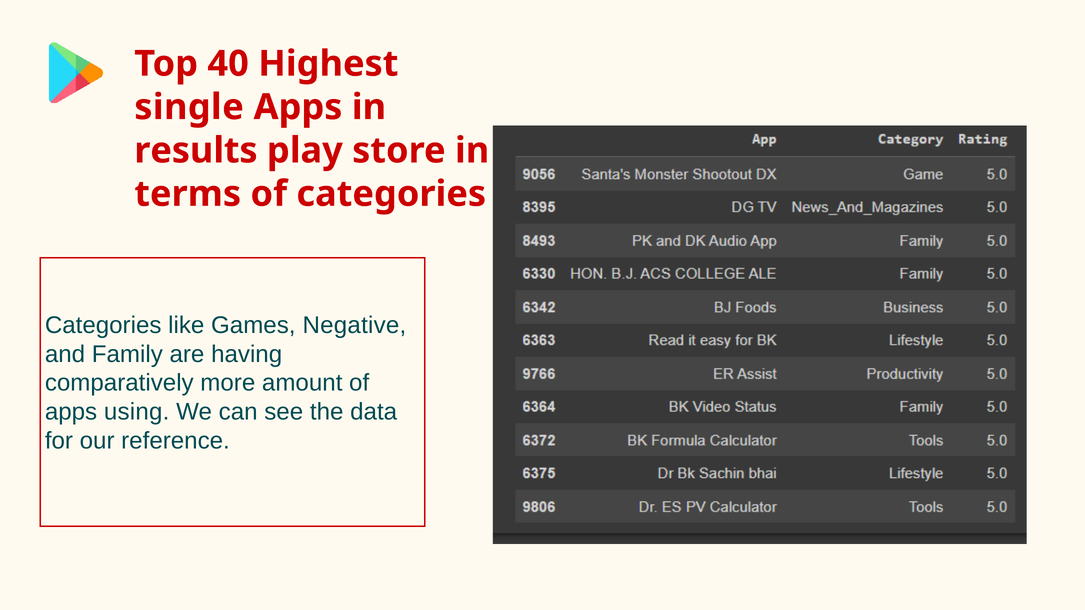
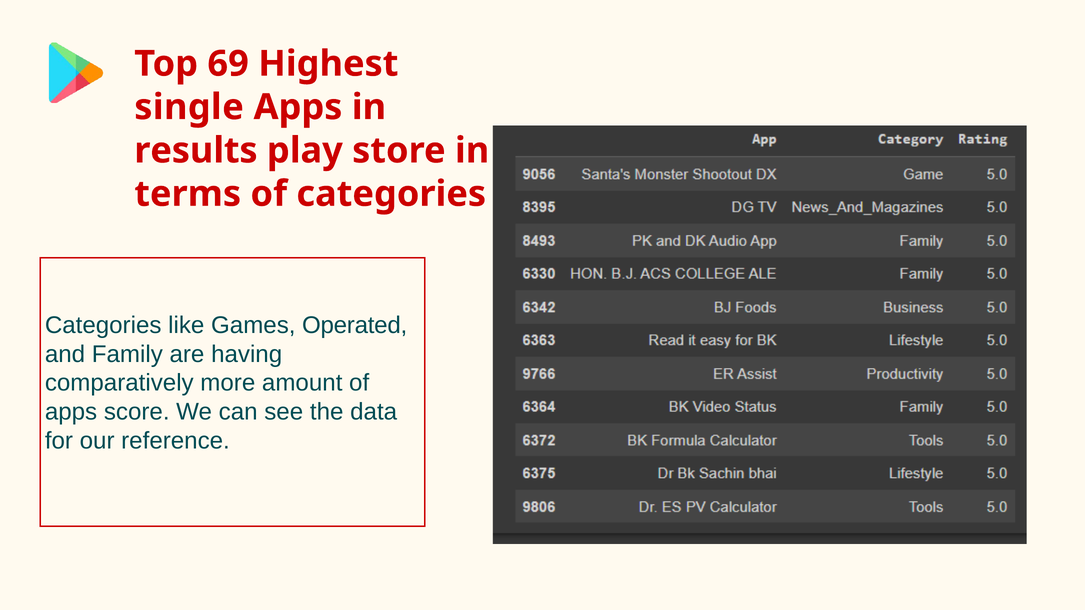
40: 40 -> 69
Negative: Negative -> Operated
using: using -> score
